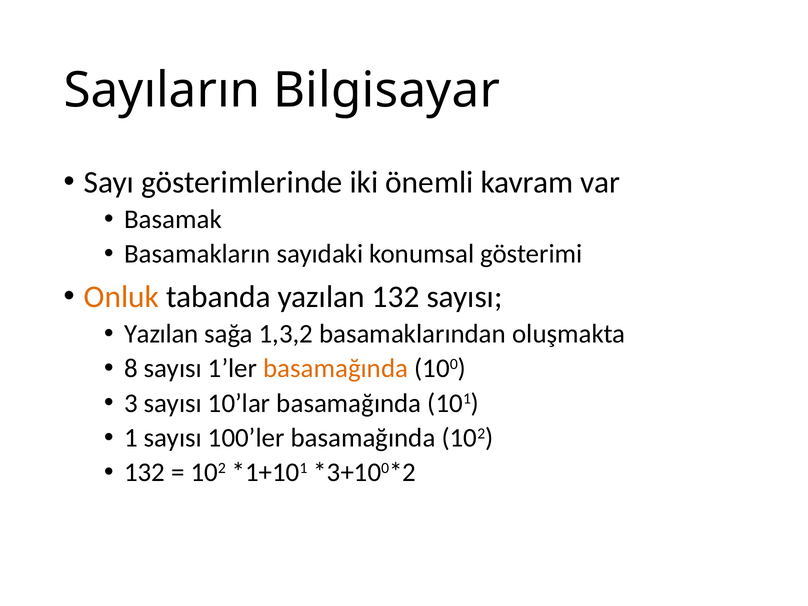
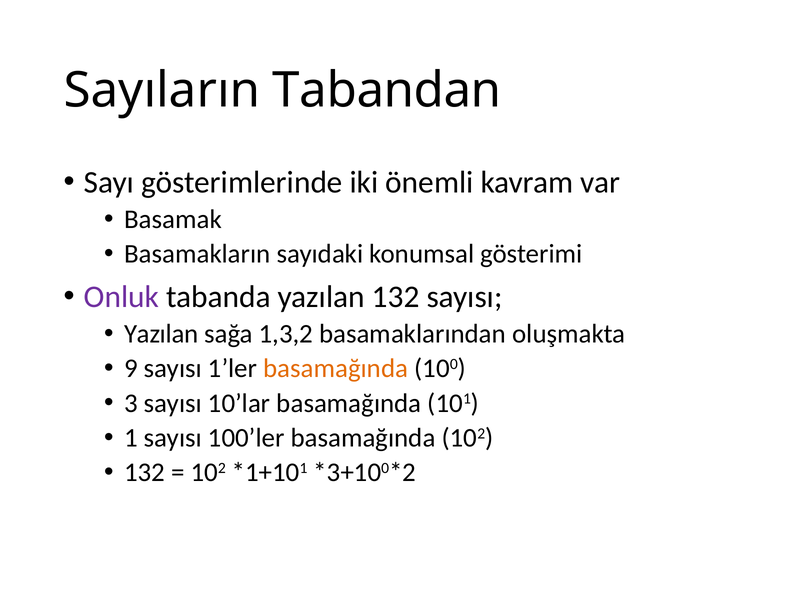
Bilgisayar: Bilgisayar -> Tabandan
Onluk colour: orange -> purple
8: 8 -> 9
